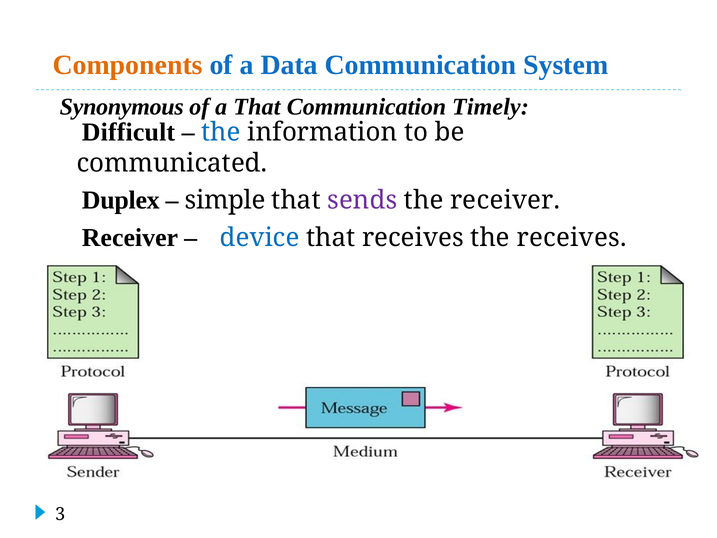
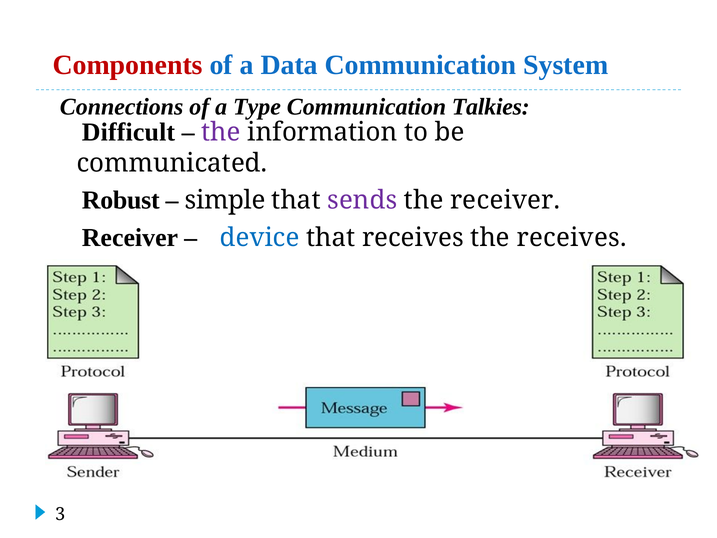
Components colour: orange -> red
Synonymous: Synonymous -> Connections
a That: That -> Type
Timely: Timely -> Talkies
the at (221, 132) colour: blue -> purple
Duplex: Duplex -> Robust
